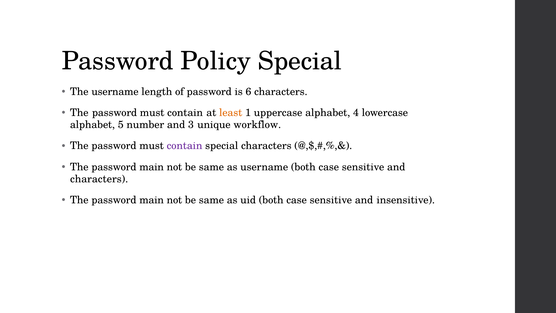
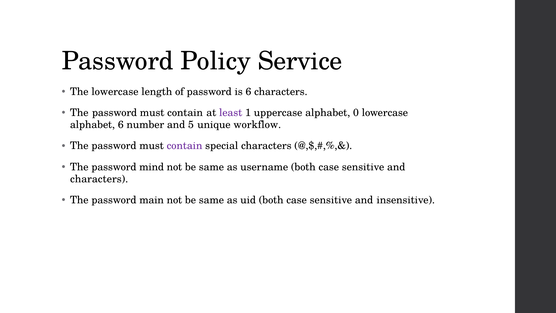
Policy Special: Special -> Service
The username: username -> lowercase
least colour: orange -> purple
4: 4 -> 0
alphabet 5: 5 -> 6
3: 3 -> 5
main at (152, 167): main -> mind
